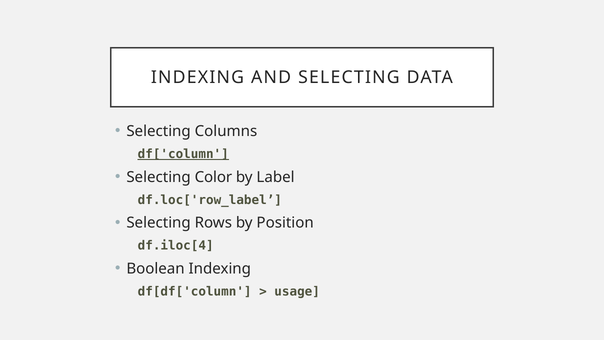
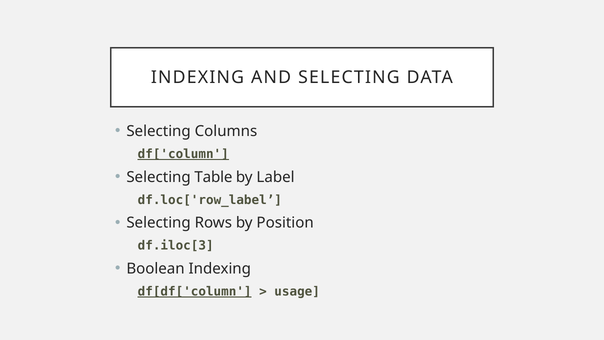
Color: Color -> Table
df.iloc[4: df.iloc[4 -> df.iloc[3
df[df['column underline: none -> present
